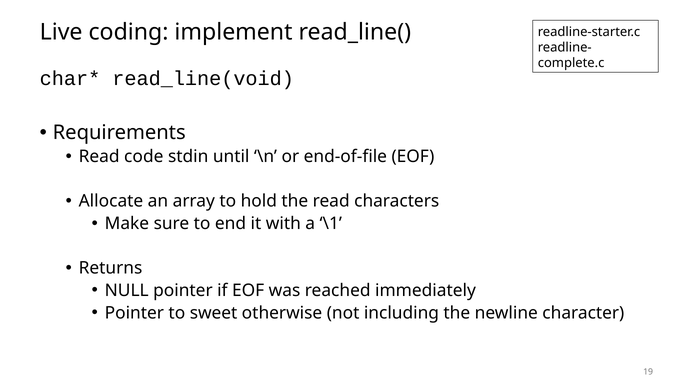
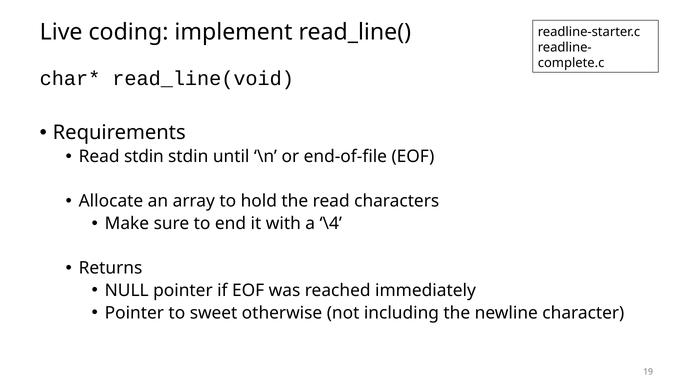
Read code: code -> stdin
\1: \1 -> \4
